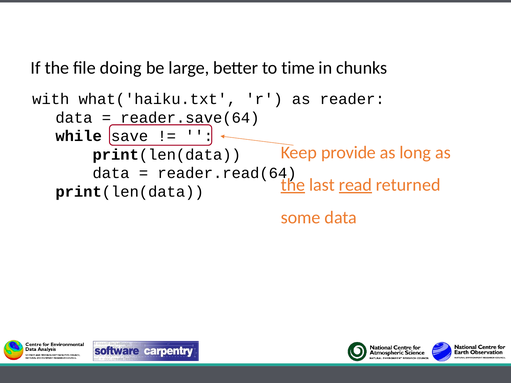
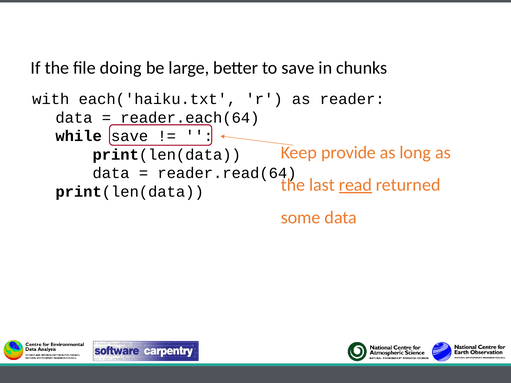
to time: time -> save
what('haiku.txt: what('haiku.txt -> each('haiku.txt
reader.save(64: reader.save(64 -> reader.each(64
the at (293, 185) underline: present -> none
